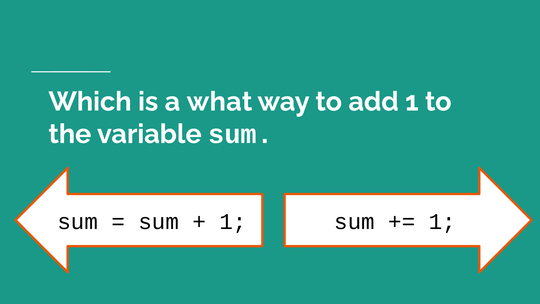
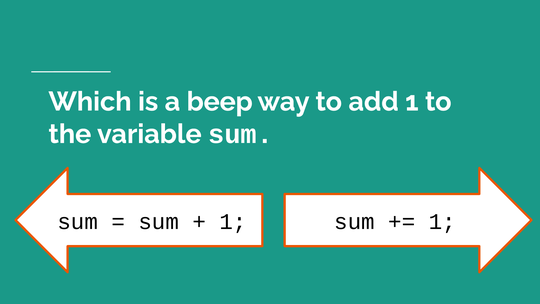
what: what -> beep
